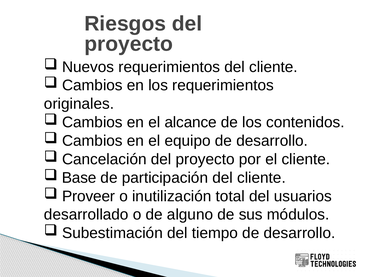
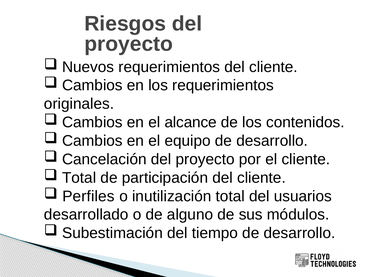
Base at (79, 178): Base -> Total
Proveer: Proveer -> Perfiles
